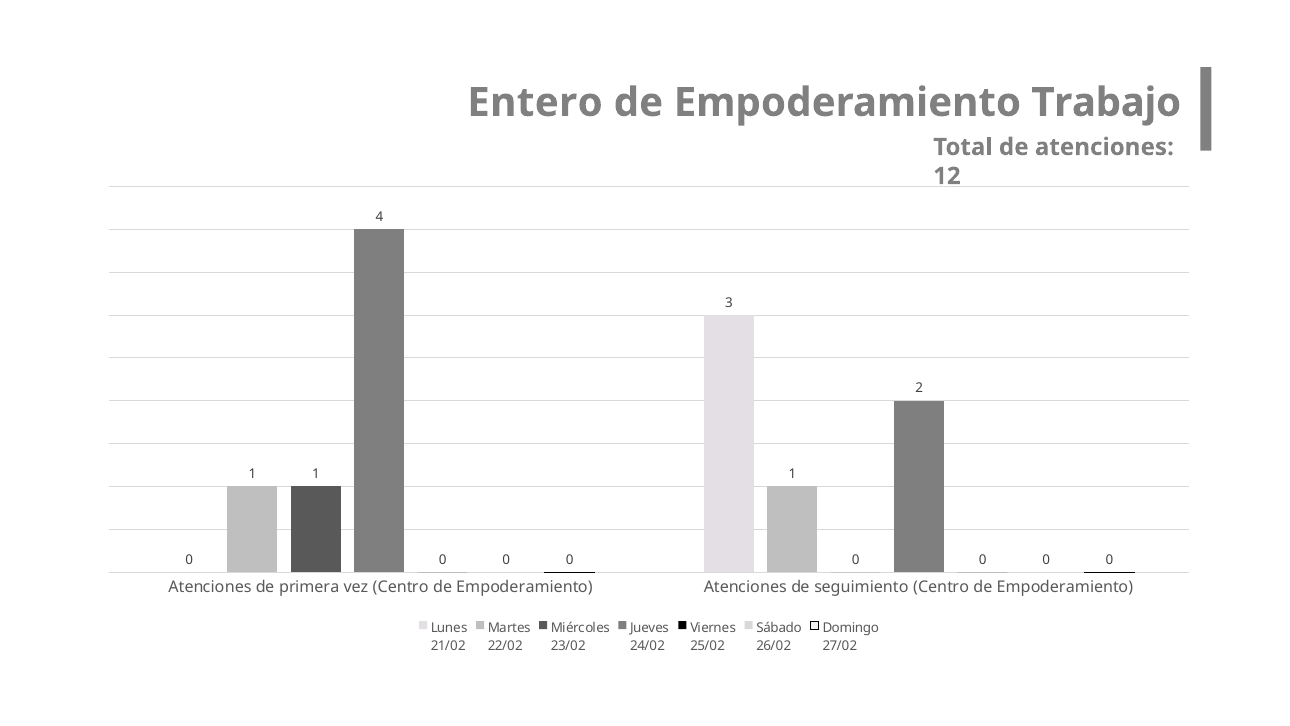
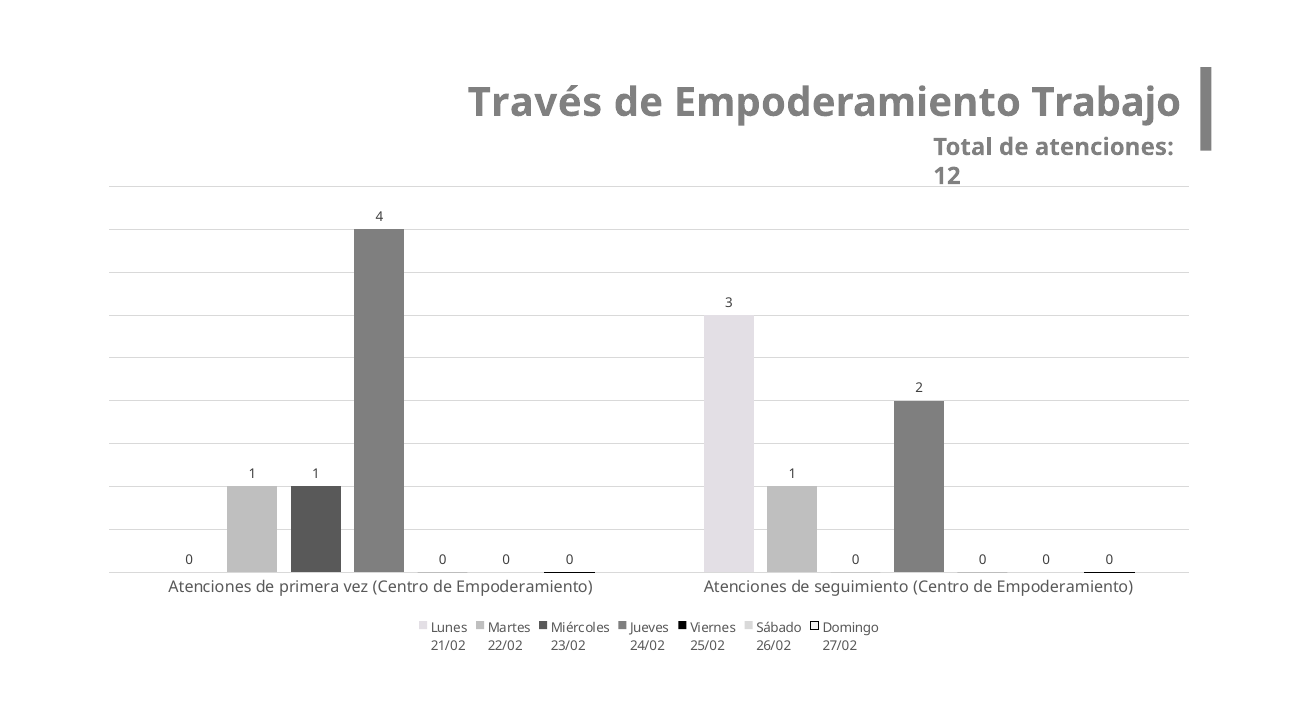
Entero: Entero -> Través
